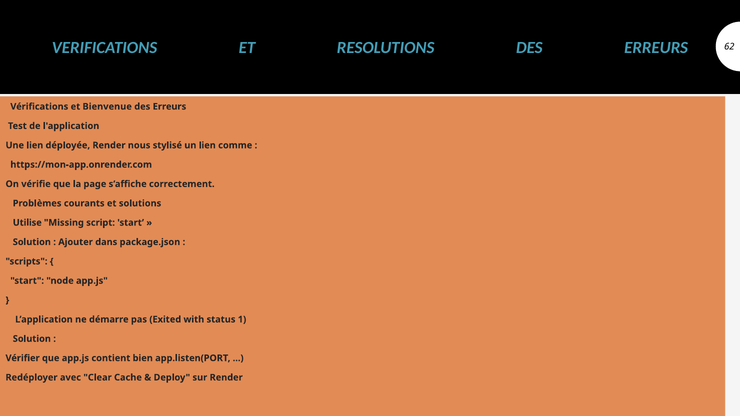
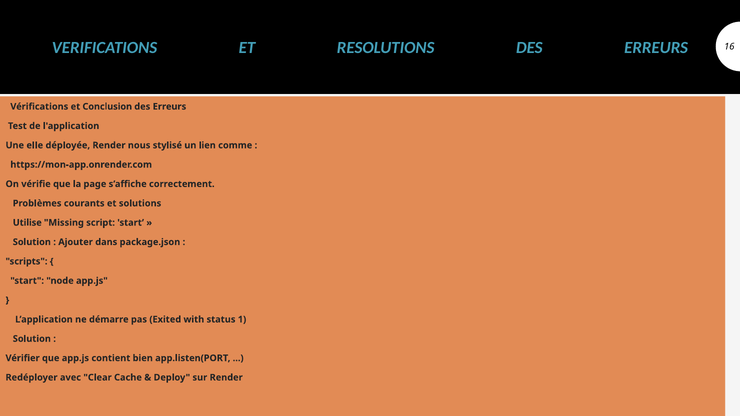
62: 62 -> 16
Bienvenue: Bienvenue -> Conclusion
Une lien: lien -> elle
